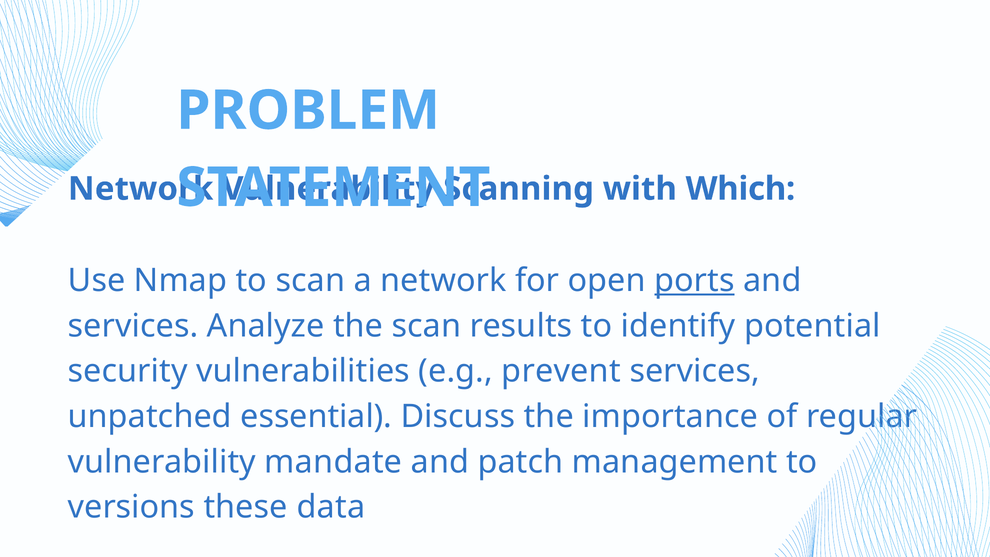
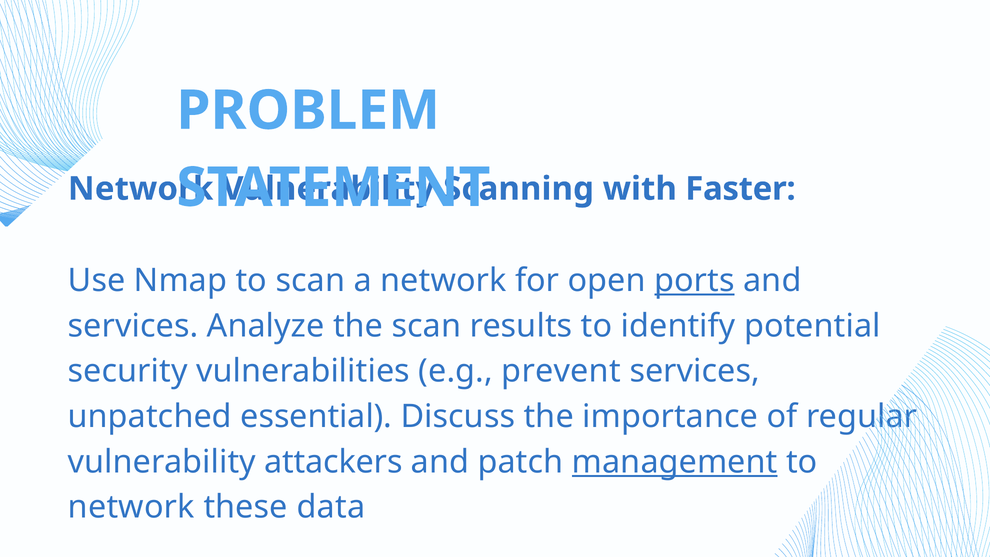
Which: Which -> Faster
mandate: mandate -> attackers
management underline: none -> present
versions at (131, 507): versions -> network
